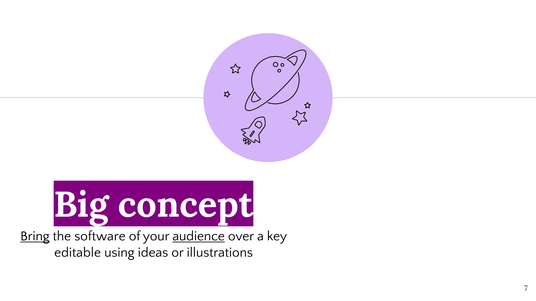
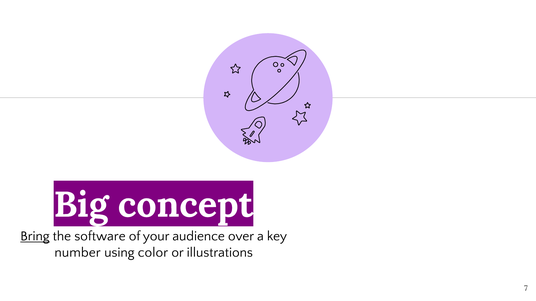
audience underline: present -> none
editable: editable -> number
ideas: ideas -> color
